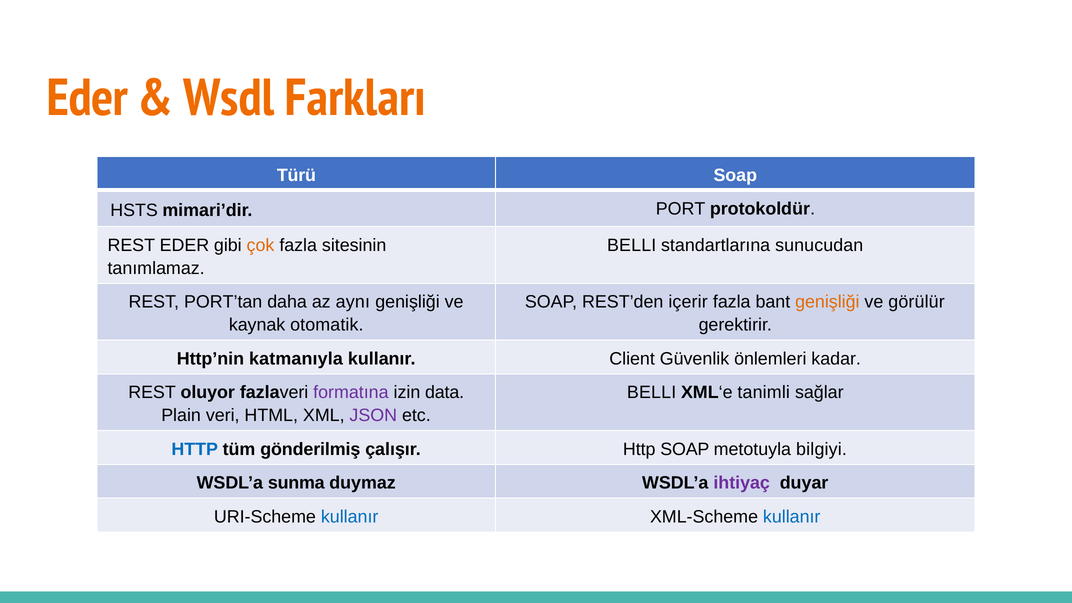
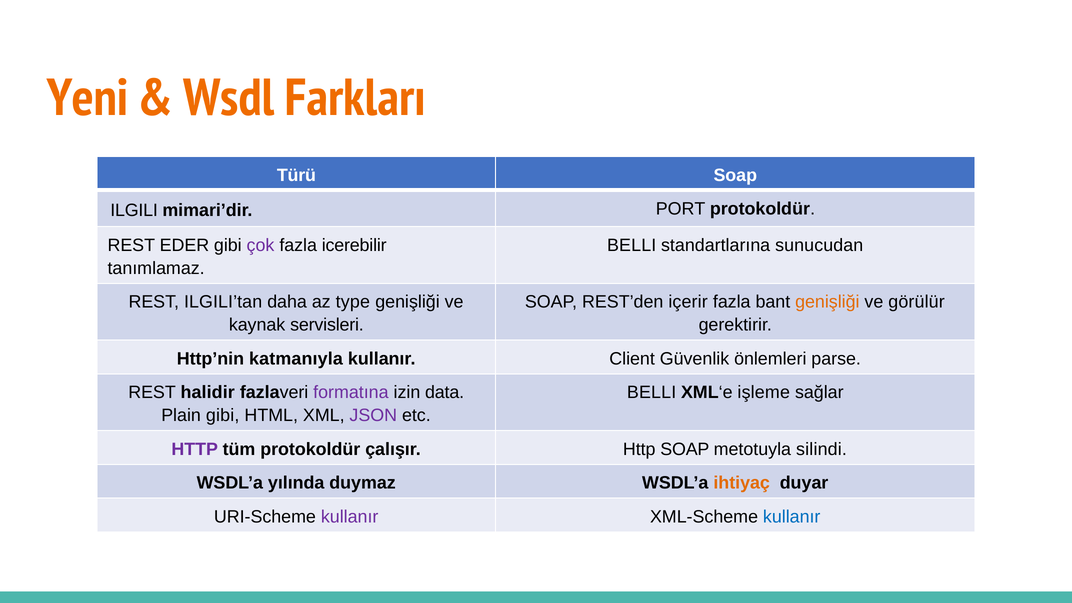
Eder at (87, 98): Eder -> Yeni
HSTS: HSTS -> ILGILI
çok colour: orange -> purple
sitesinin: sitesinin -> icerebilir
PORT’tan: PORT’tan -> ILGILI’tan
aynı: aynı -> type
otomatik: otomatik -> servisleri
kadar: kadar -> parse
oluyor: oluyor -> halidir
tanimli: tanimli -> işleme
Plain veri: veri -> gibi
HTTP at (195, 449) colour: blue -> purple
tüm gönderilmiş: gönderilmiş -> protokoldür
bilgiyi: bilgiyi -> silindi
sunma: sunma -> yılında
ihtiyaç colour: purple -> orange
kullanır at (350, 517) colour: blue -> purple
